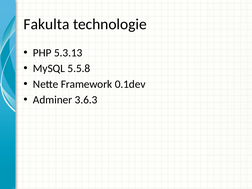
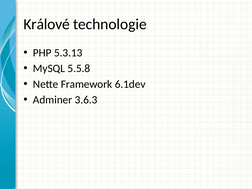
Fakulta: Fakulta -> Králové
0.1dev: 0.1dev -> 6.1dev
